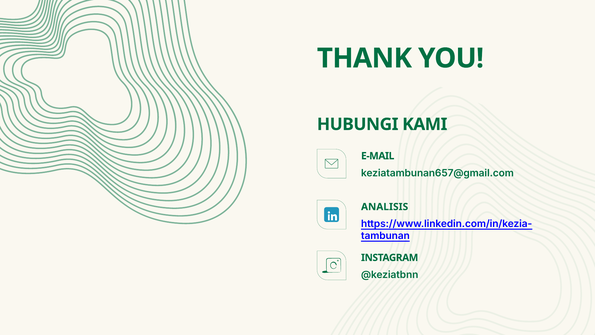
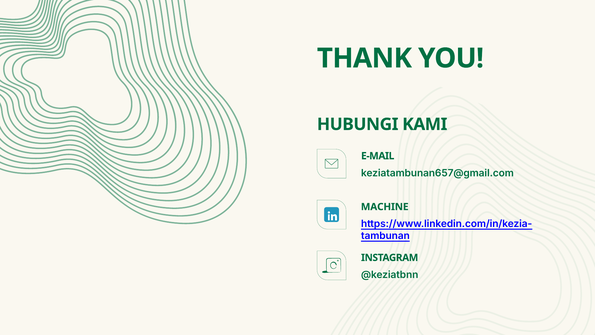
ANALISIS: ANALISIS -> MACHINE
